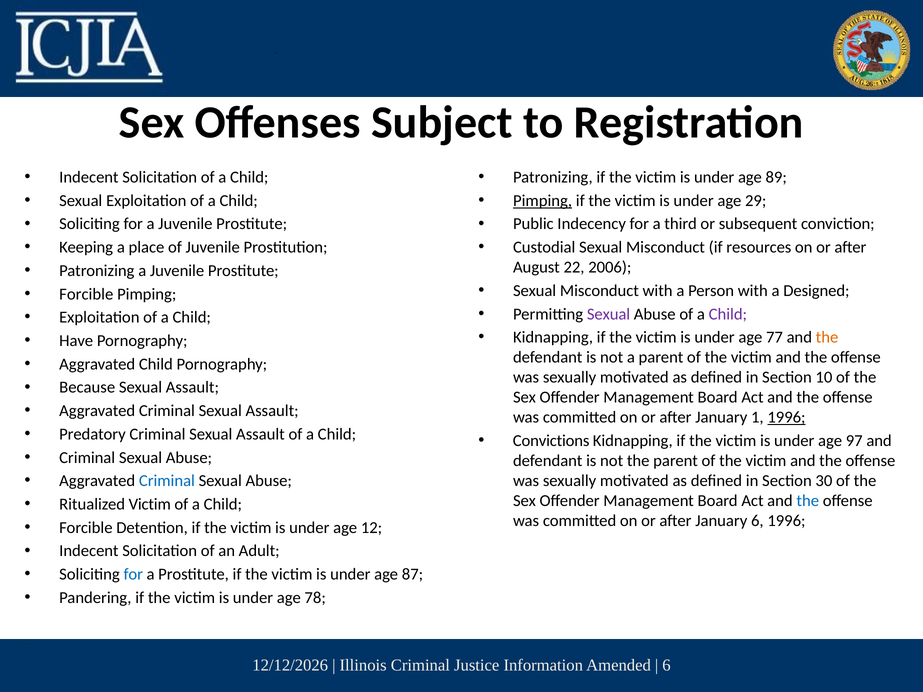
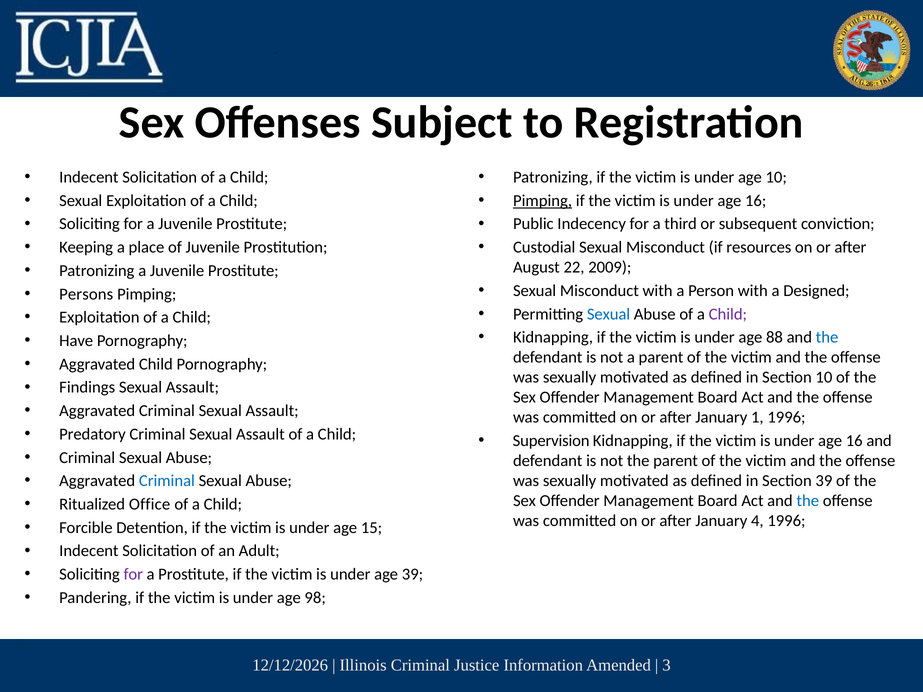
age 89: 89 -> 10
29 at (756, 201): 29 -> 16
2006: 2006 -> 2009
Forcible at (86, 294): Forcible -> Persons
Sexual at (609, 314) colour: purple -> blue
77: 77 -> 88
the at (827, 338) colour: orange -> blue
Because: Because -> Findings
1996 at (786, 418) underline: present -> none
Convictions: Convictions -> Supervision
97 at (854, 441): 97 -> 16
Section 30: 30 -> 39
Ritualized Victim: Victim -> Office
January 6: 6 -> 4
12: 12 -> 15
for at (133, 575) colour: blue -> purple
age 87: 87 -> 39
78: 78 -> 98
6 at (666, 666): 6 -> 3
